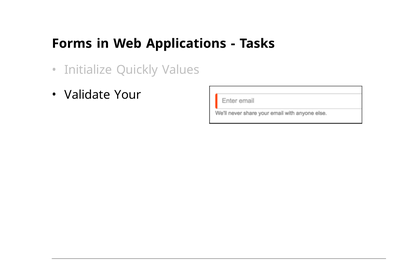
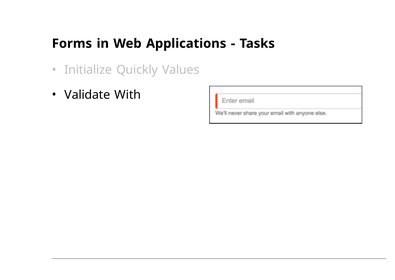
Your: Your -> With
